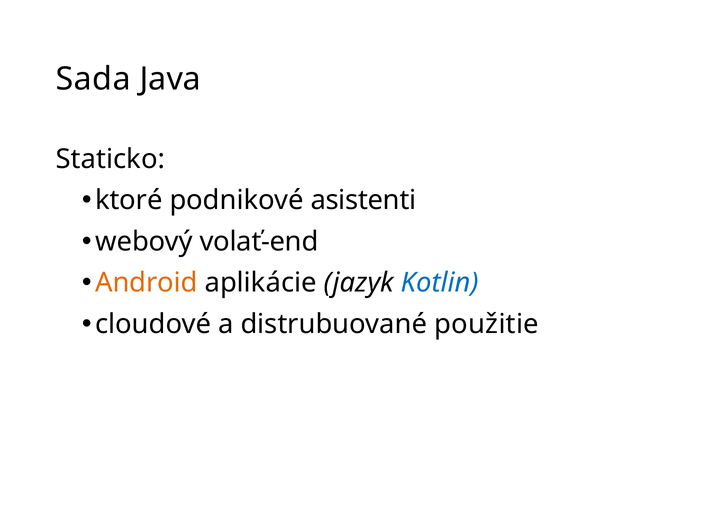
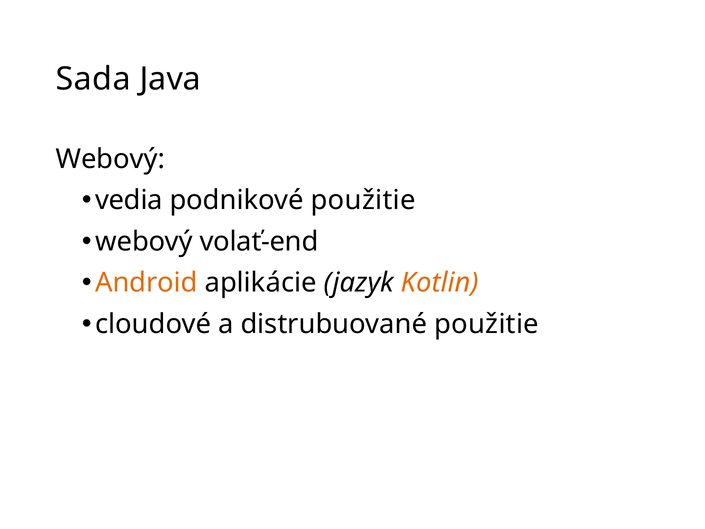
Staticko at (110, 159): Staticko -> Webový
ktoré: ktoré -> vedia
podnikové asistenti: asistenti -> použitie
Kotlin colour: blue -> orange
